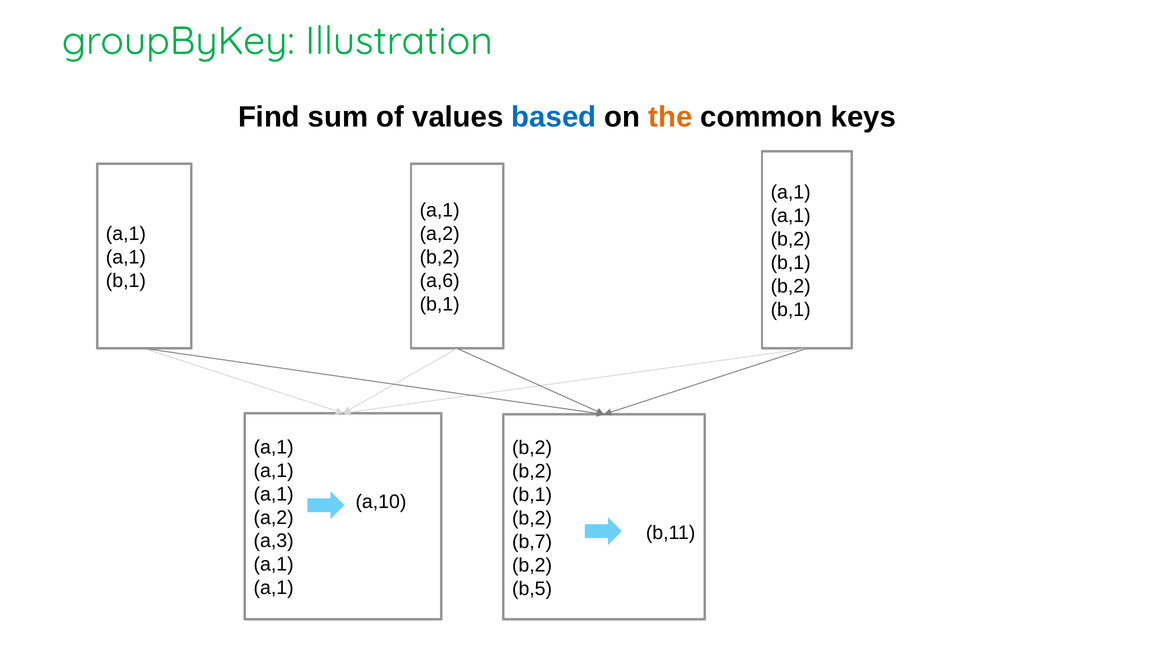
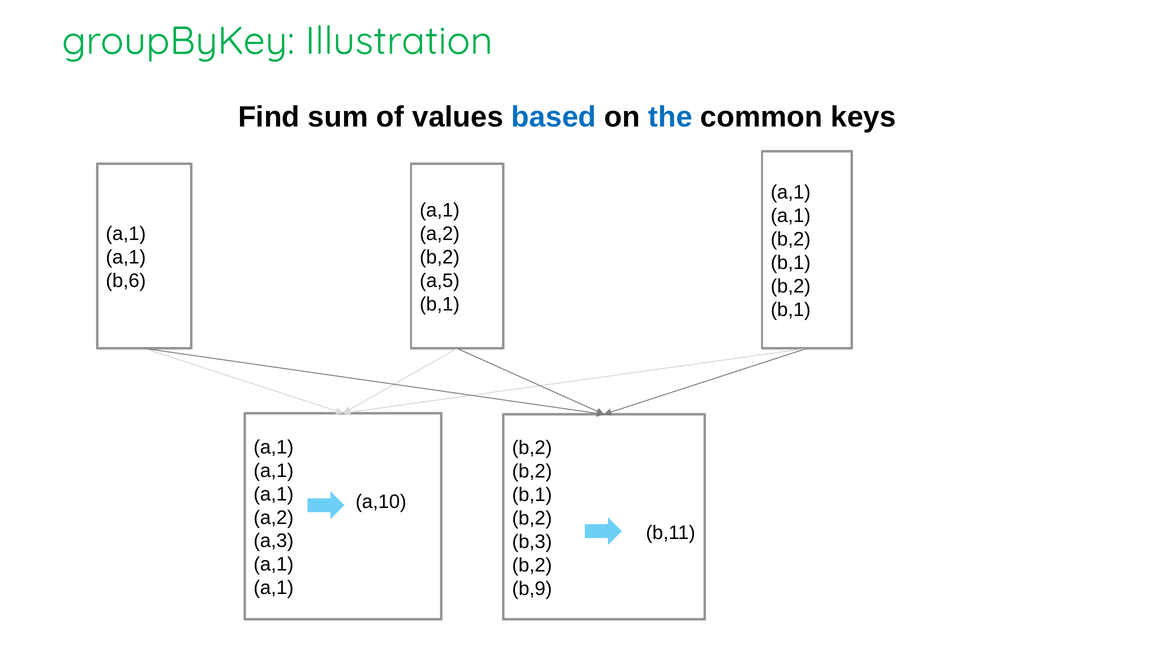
the colour: orange -> blue
b,1 at (126, 281): b,1 -> b,6
a,6: a,6 -> a,5
b,7: b,7 -> b,3
b,5: b,5 -> b,9
